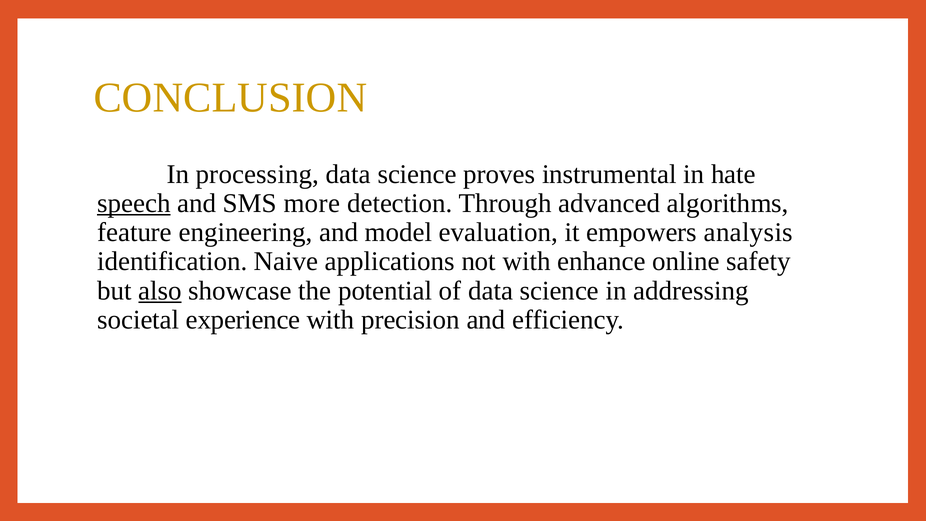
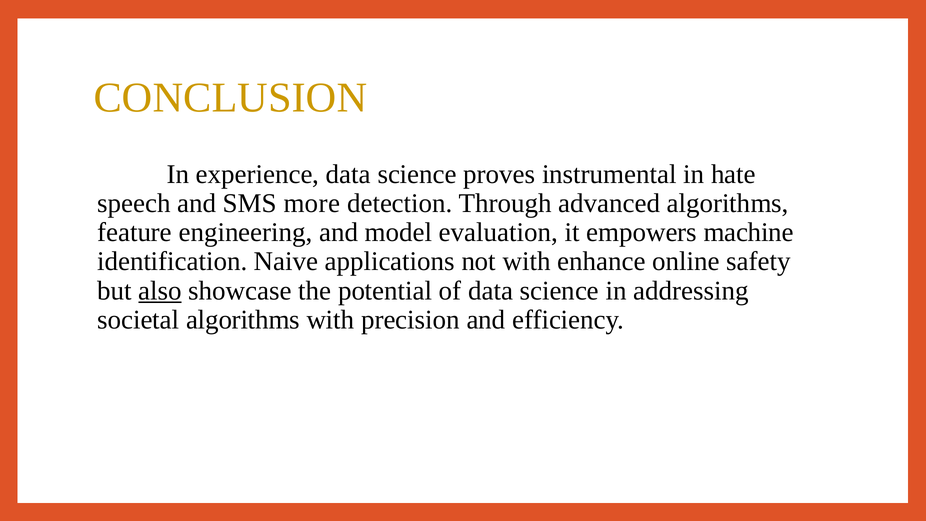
processing: processing -> experience
speech underline: present -> none
analysis: analysis -> machine
societal experience: experience -> algorithms
